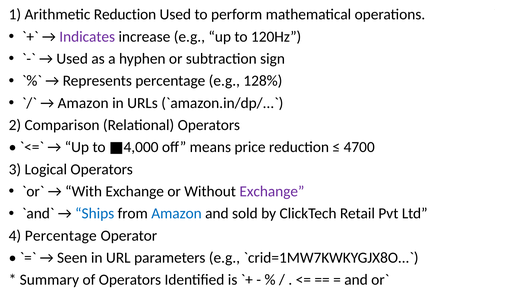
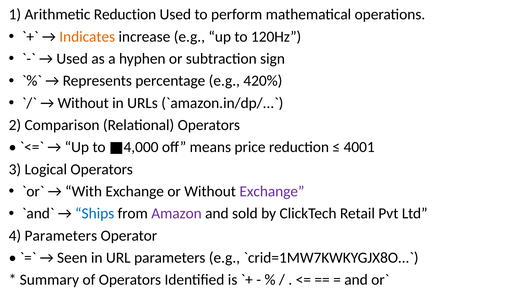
Indicates colour: purple -> orange
128%: 128% -> 420%
Amazon at (83, 103): Amazon -> Without
4700: 4700 -> 4001
Amazon at (177, 213) colour: blue -> purple
4 Percentage: Percentage -> Parameters
